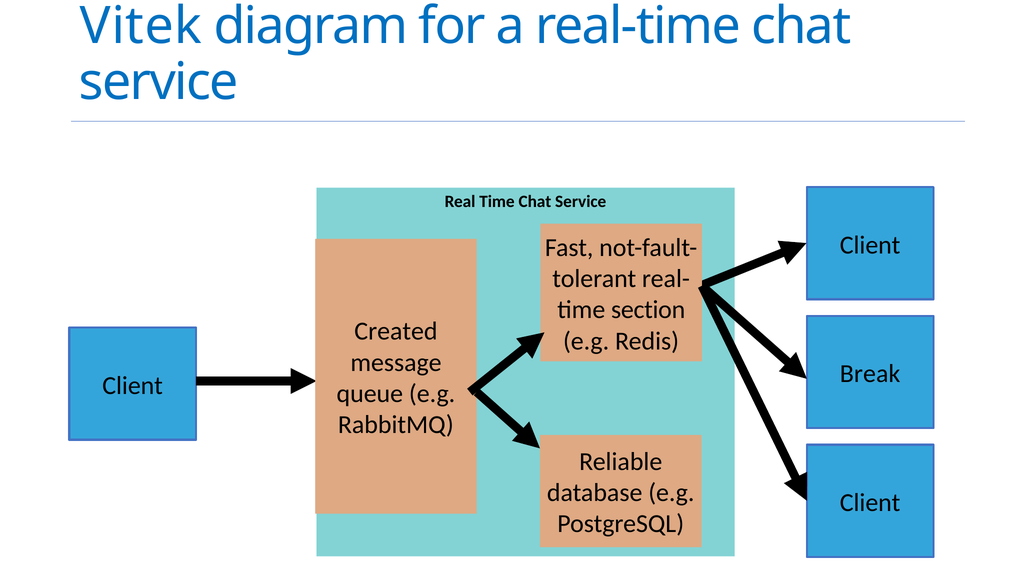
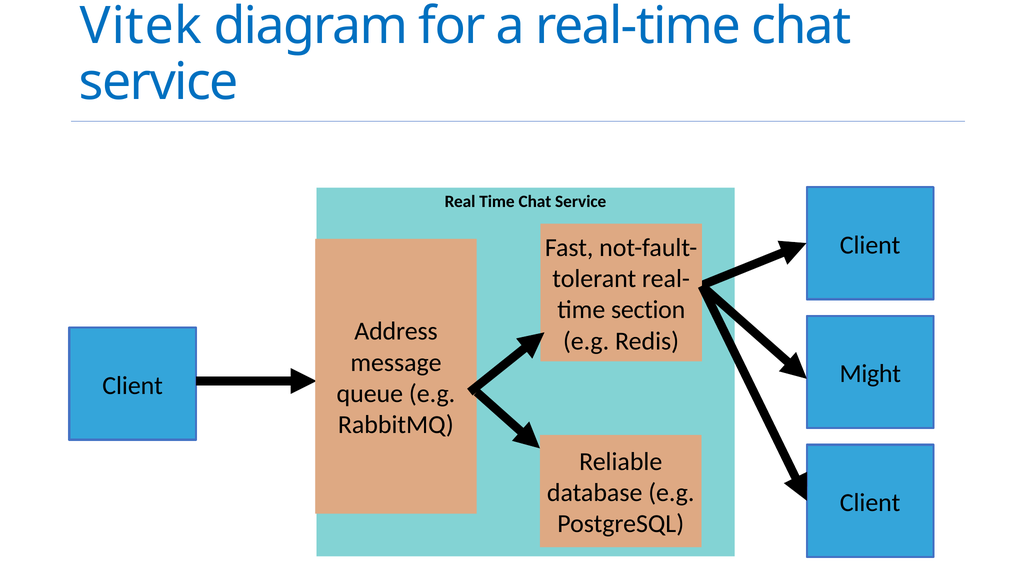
Created: Created -> Address
Break: Break -> Might
